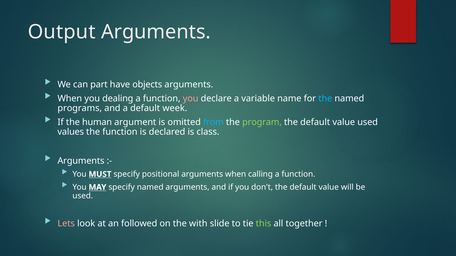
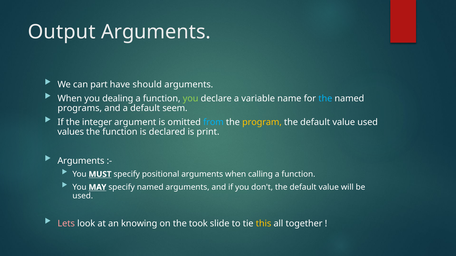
objects: objects -> should
you at (191, 99) colour: pink -> light green
week: week -> seem
human: human -> integer
program colour: light green -> yellow
class: class -> print
followed: followed -> knowing
with: with -> took
this colour: light green -> yellow
